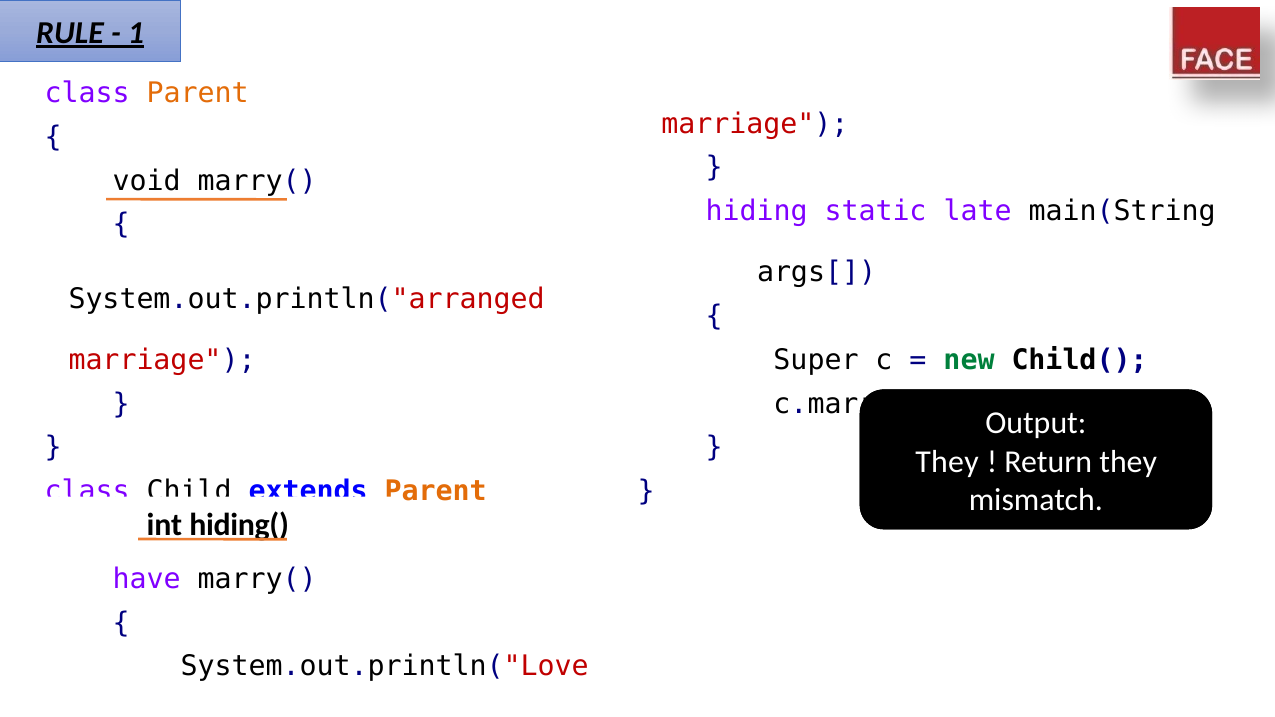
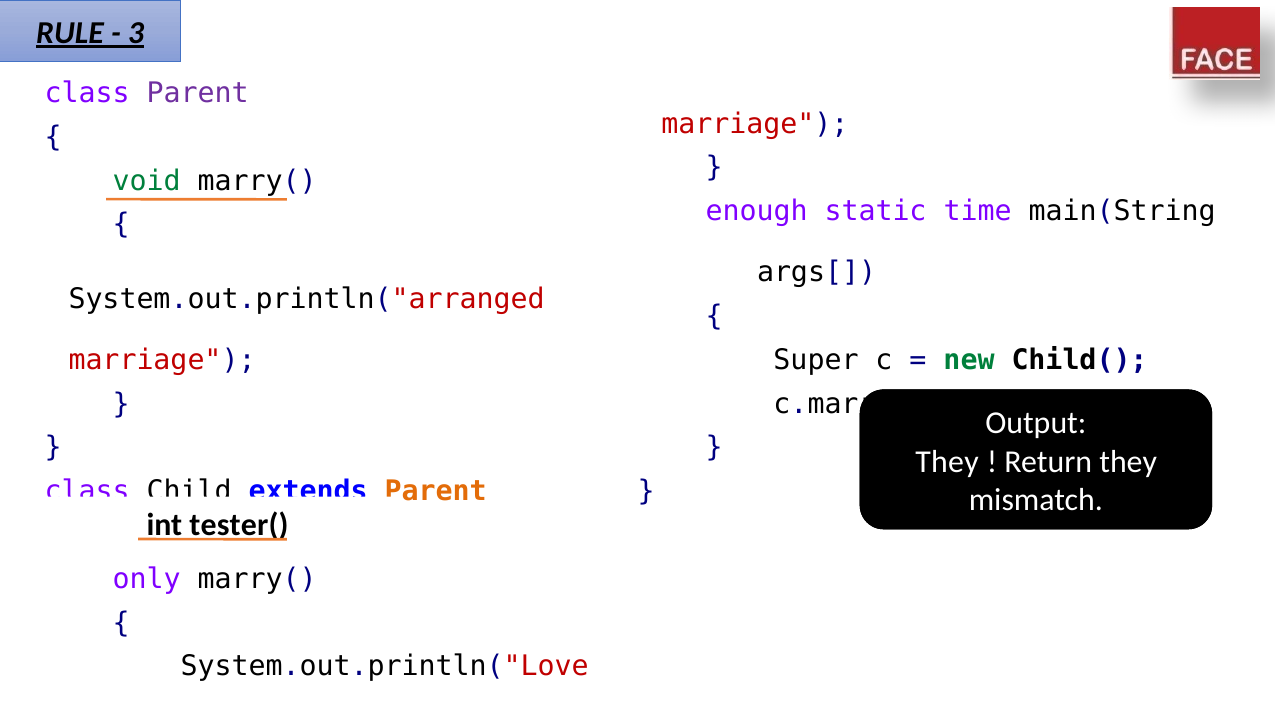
1: 1 -> 3
Parent at (198, 93) colour: orange -> purple
void colour: black -> green
hiding: hiding -> enough
late: late -> time
hiding(: hiding( -> tester(
have: have -> only
